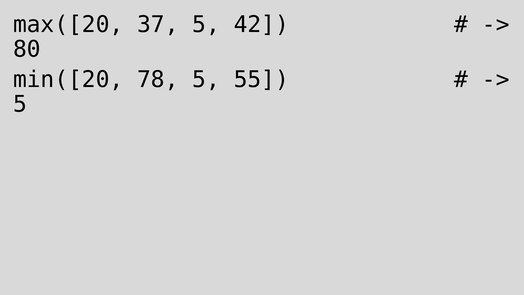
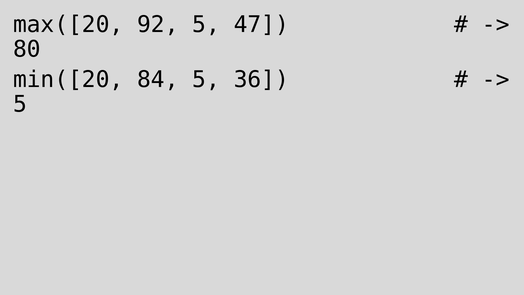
37: 37 -> 92
42: 42 -> 47
78: 78 -> 84
55: 55 -> 36
